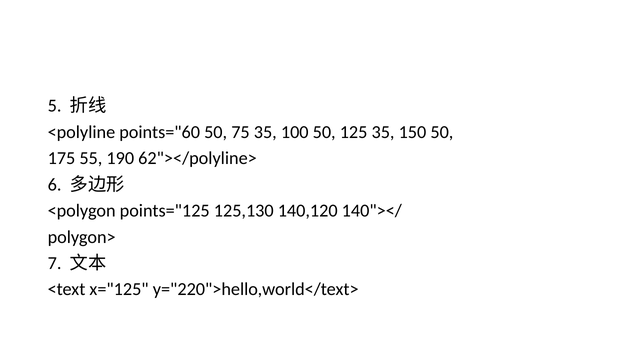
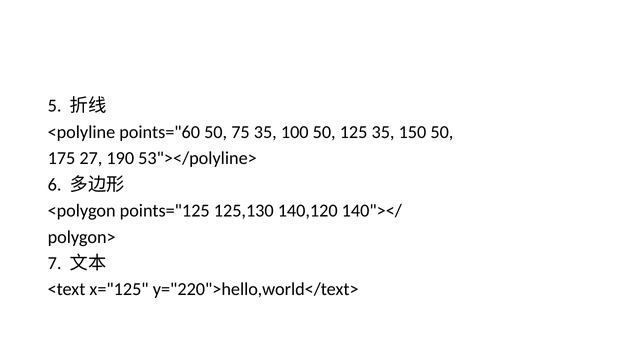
55: 55 -> 27
62"></polyline>: 62"></polyline> -> 53"></polyline>
